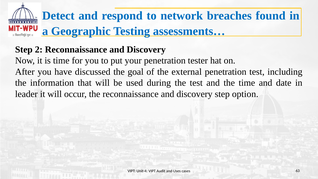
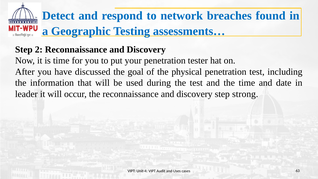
external: external -> physical
option: option -> strong
